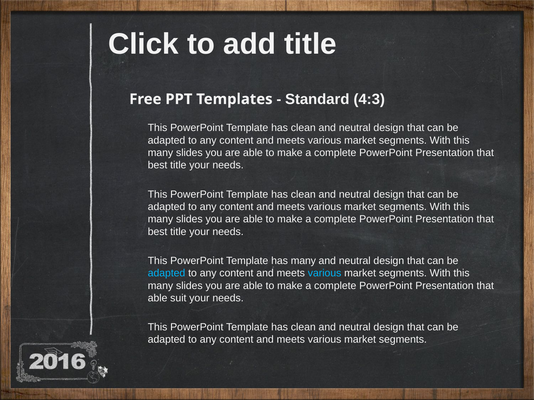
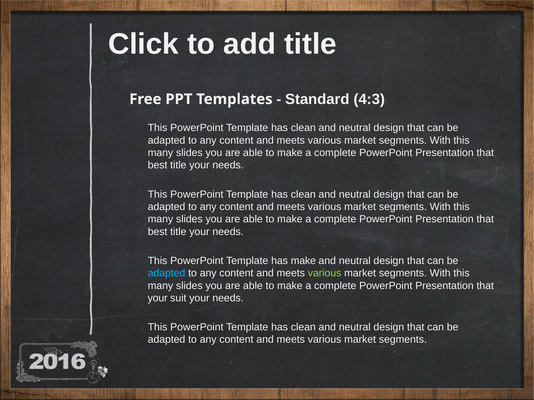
has many: many -> make
various at (325, 273) colour: light blue -> light green
able at (158, 298): able -> your
